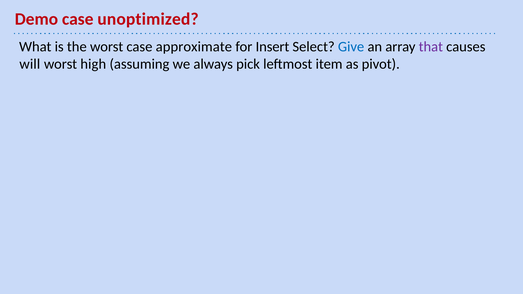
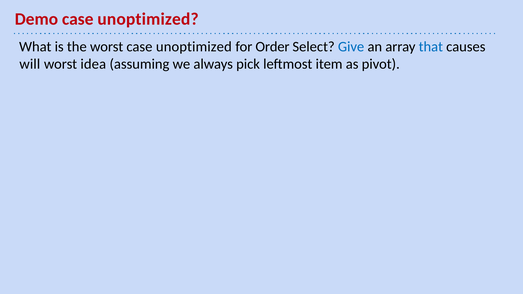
worst case approximate: approximate -> unoptimized
Insert: Insert -> Order
that colour: purple -> blue
high: high -> idea
